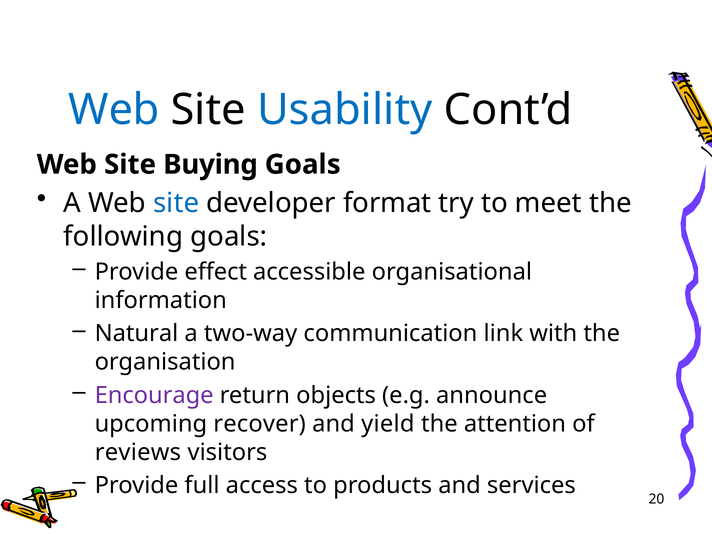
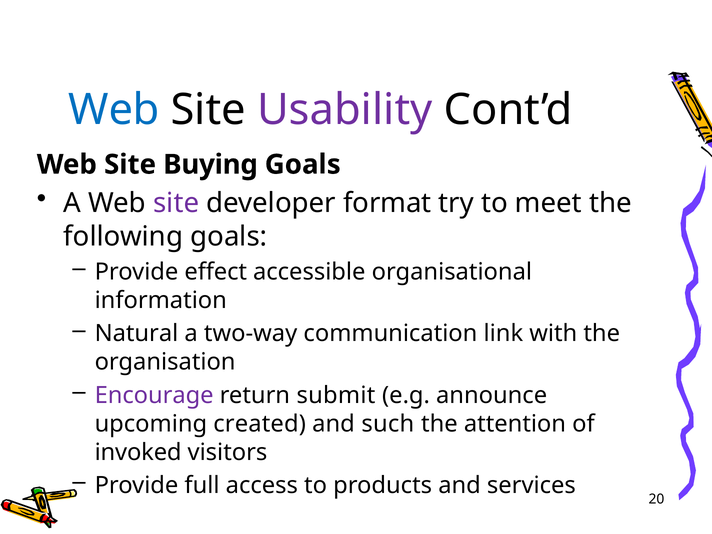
Usability colour: blue -> purple
site at (176, 203) colour: blue -> purple
objects: objects -> submit
recover: recover -> created
yield: yield -> such
reviews: reviews -> invoked
